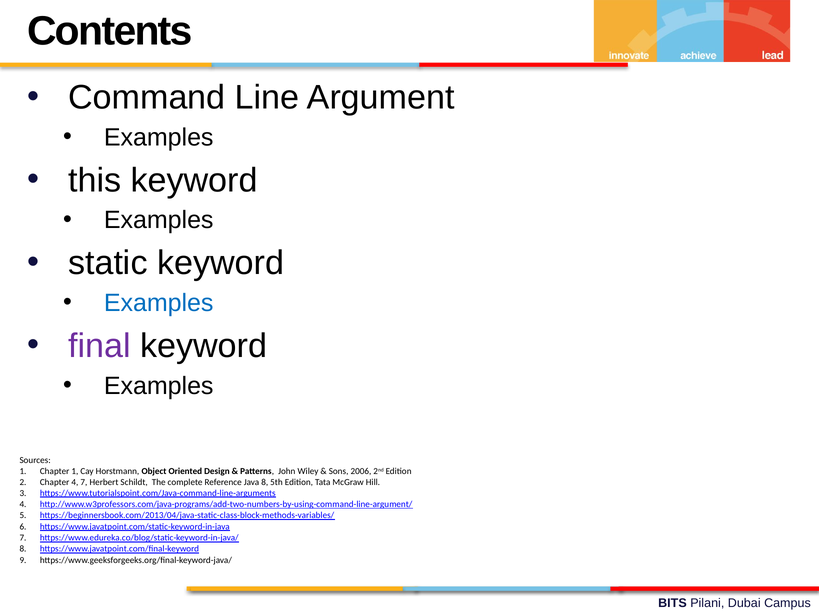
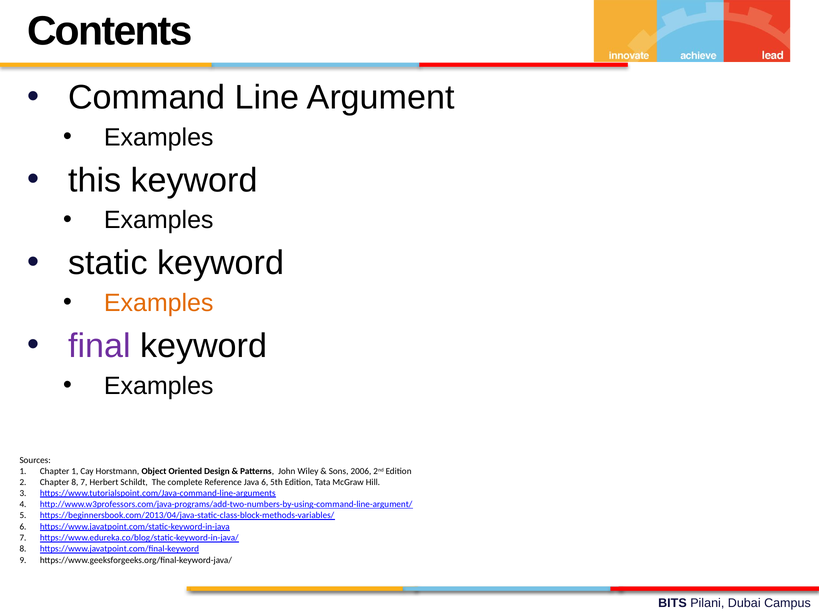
Examples at (159, 303) colour: blue -> orange
Chapter 4: 4 -> 8
Java 8: 8 -> 6
